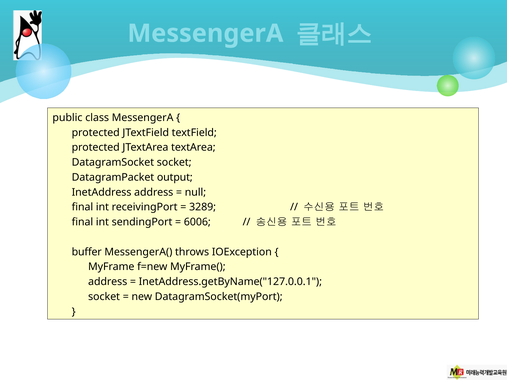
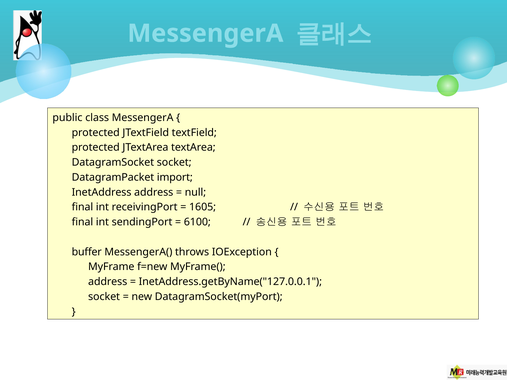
output: output -> import
3289: 3289 -> 1605
6006: 6006 -> 6100
